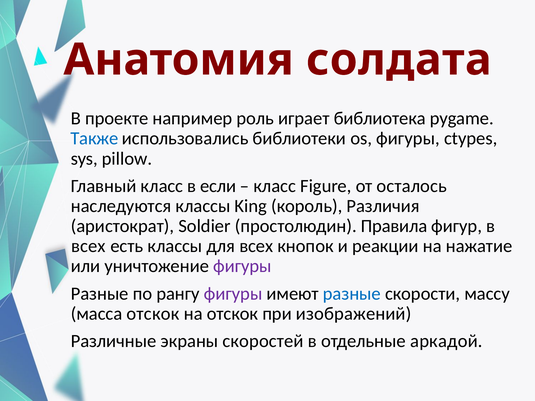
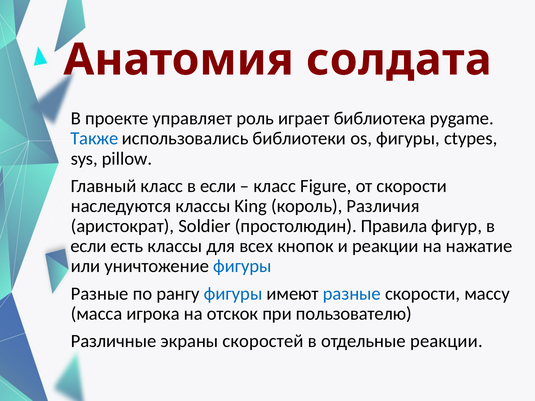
например: например -> управляет
от осталось: осталось -> скорости
всех at (88, 246): всех -> если
фигуры at (242, 266) colour: purple -> blue
фигуры at (233, 294) colour: purple -> blue
масса отскок: отскок -> игрока
изображений: изображений -> пользователю
отдельные аркадой: аркадой -> реакции
